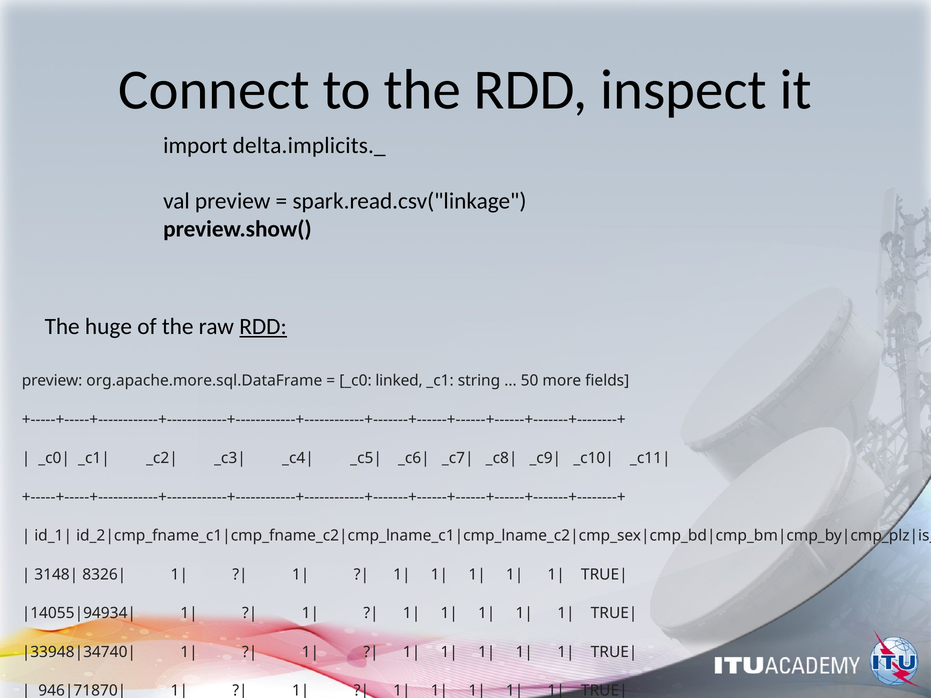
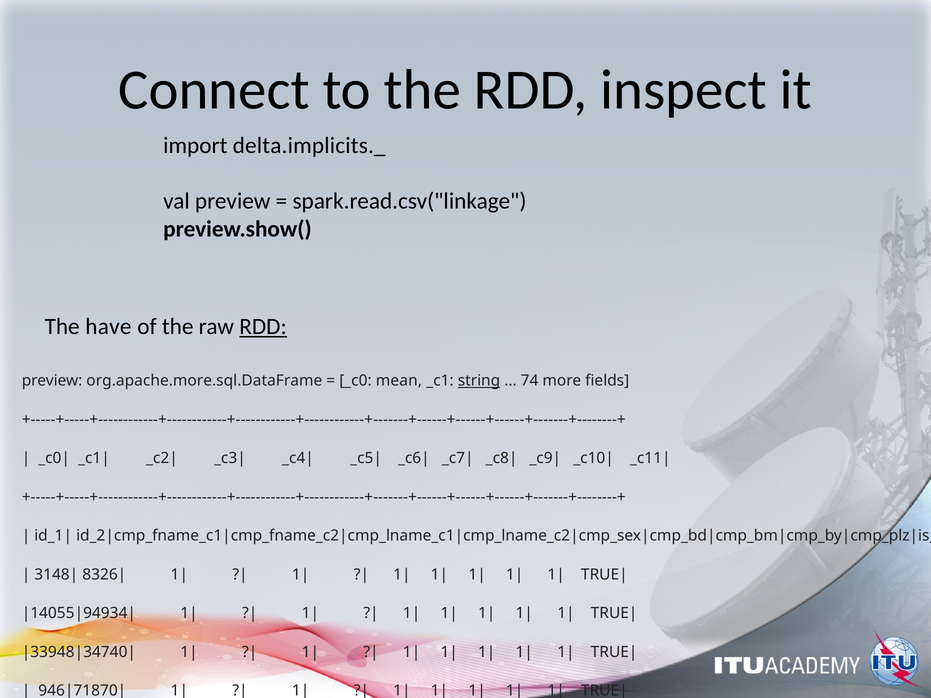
huge: huge -> have
linked: linked -> mean
string underline: none -> present
50: 50 -> 74
